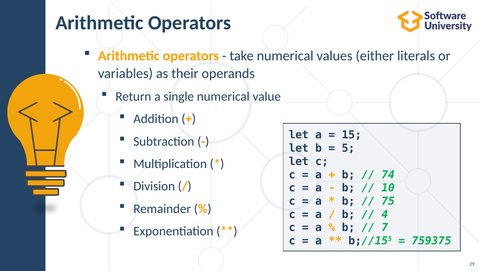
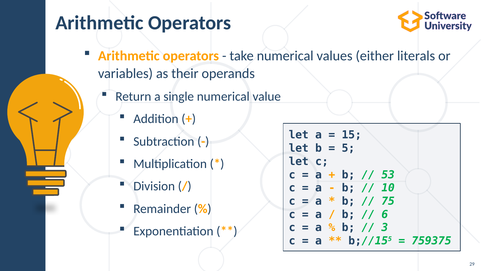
74: 74 -> 53
4: 4 -> 6
7: 7 -> 3
